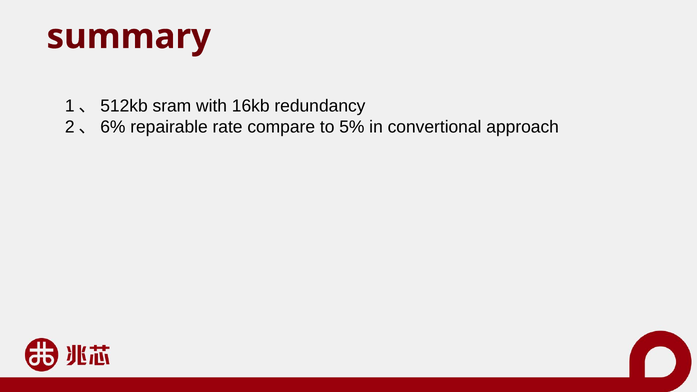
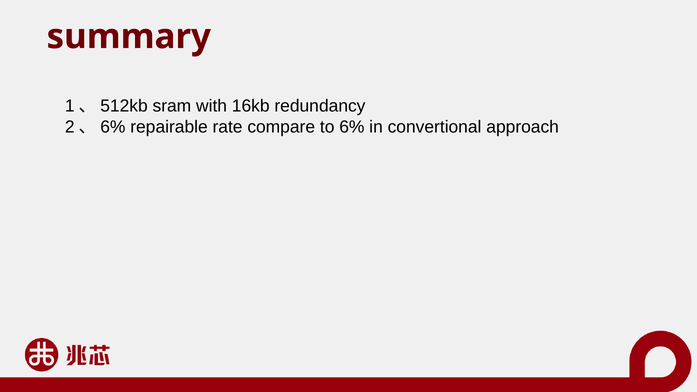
5%: 5% -> 6%
